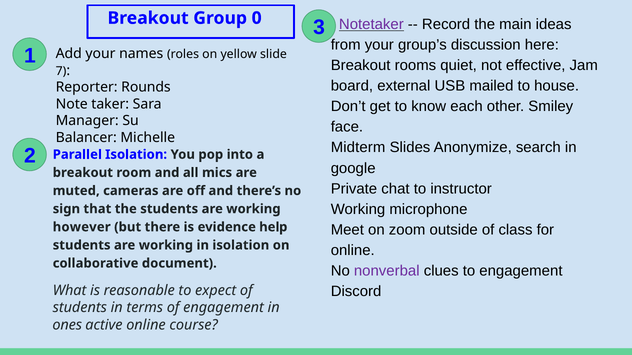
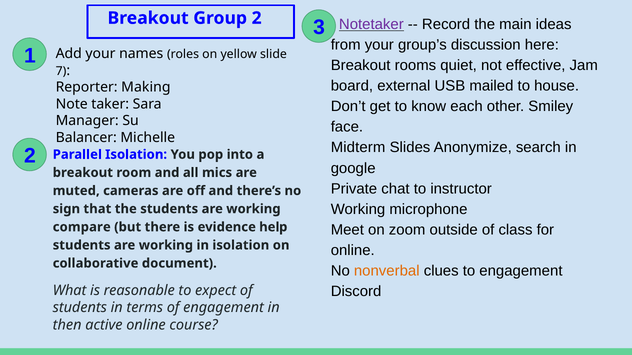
Group 0: 0 -> 2
Rounds: Rounds -> Making
however: however -> compare
nonverbal colour: purple -> orange
ones: ones -> then
